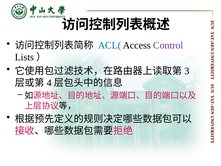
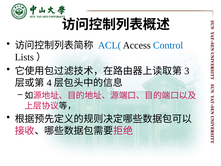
Control colour: purple -> blue
